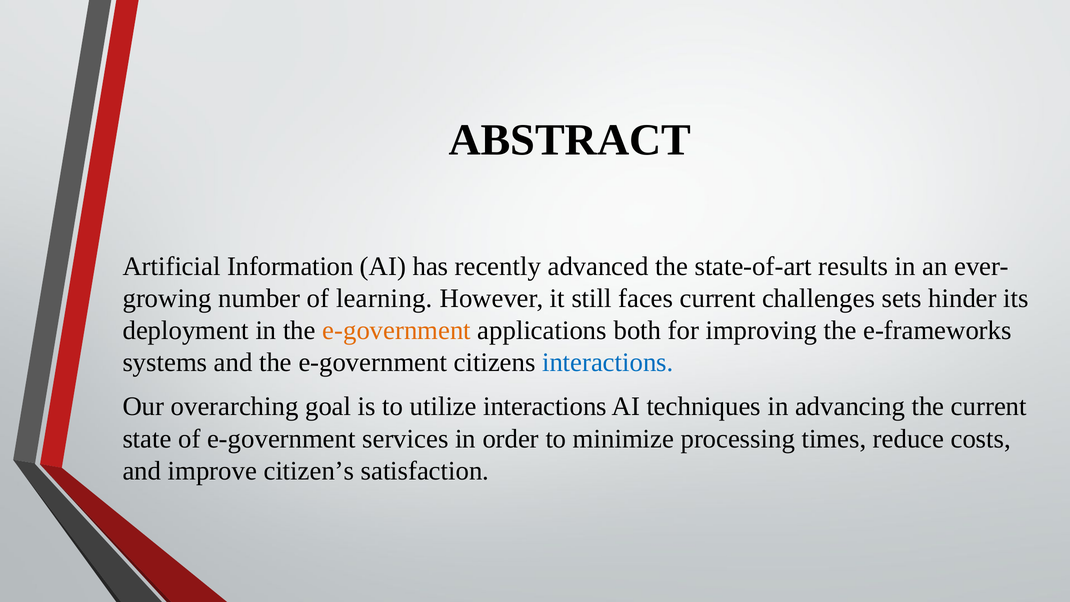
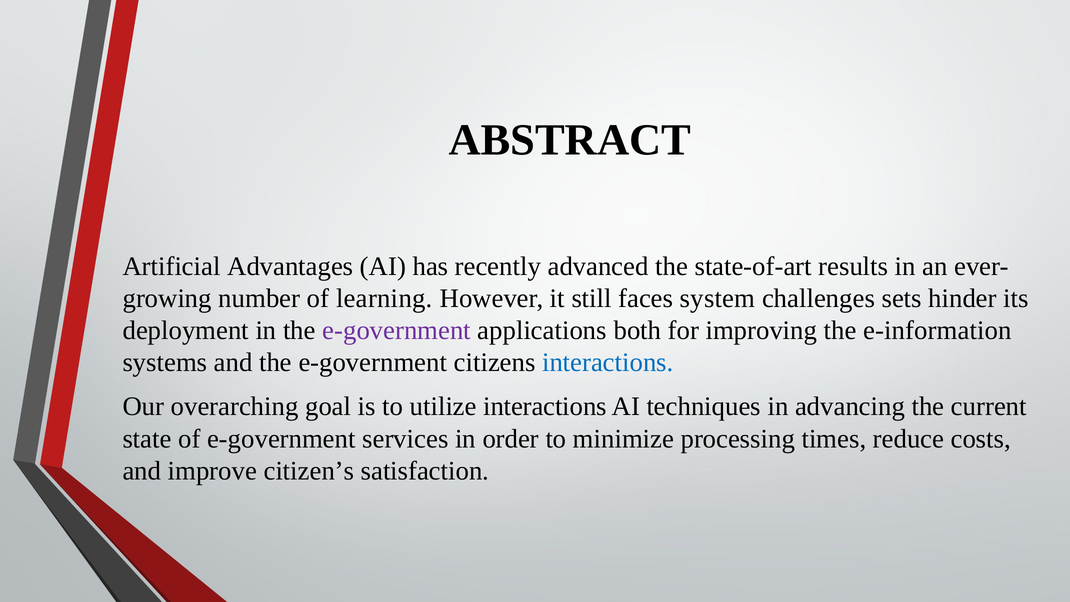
Information: Information -> Advantages
faces current: current -> system
e-government at (397, 330) colour: orange -> purple
e-frameworks: e-frameworks -> e-information
